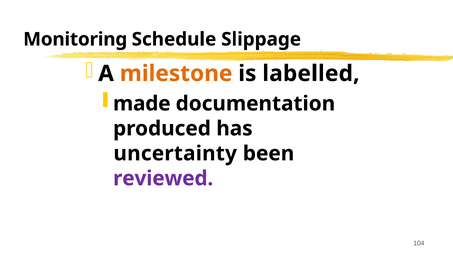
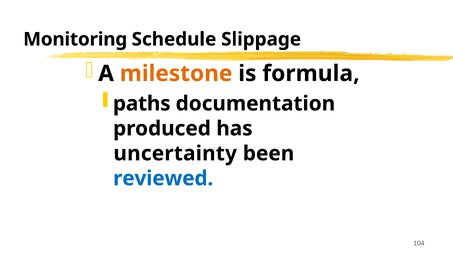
labelled: labelled -> formula
made: made -> paths
reviewed colour: purple -> blue
